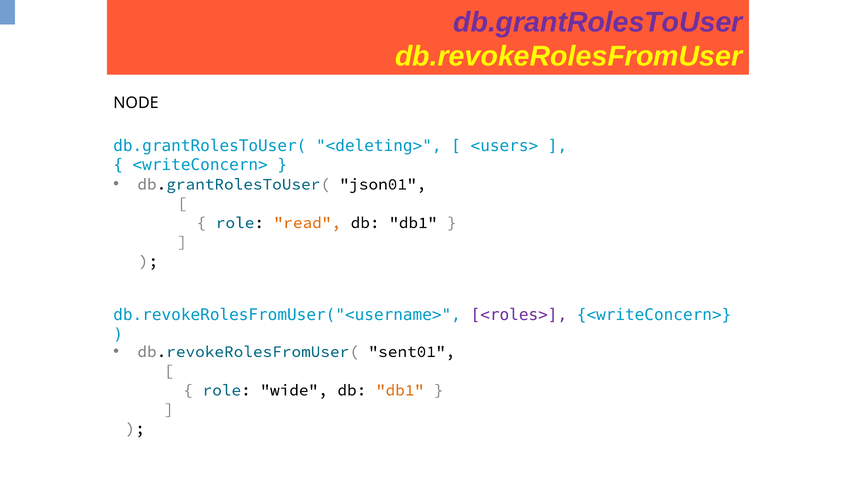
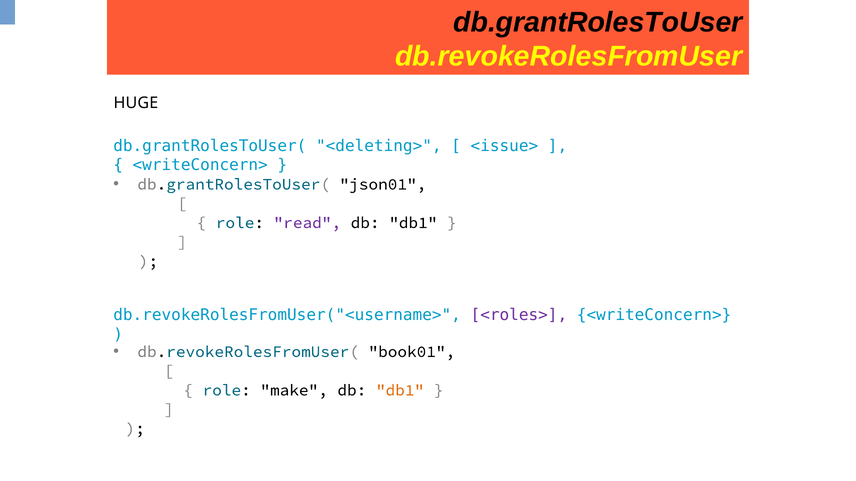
db.grantRolesToUser colour: purple -> black
NODE: NODE -> HUGE
<users>: <users> -> <issue>
read colour: orange -> purple
sent01: sent01 -> book01
wide: wide -> make
